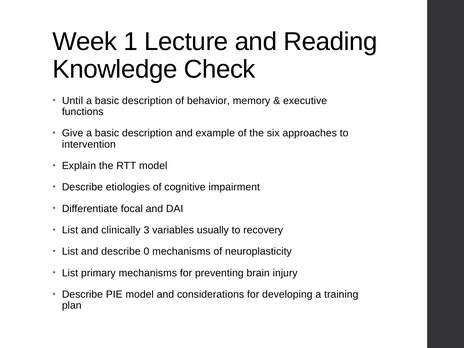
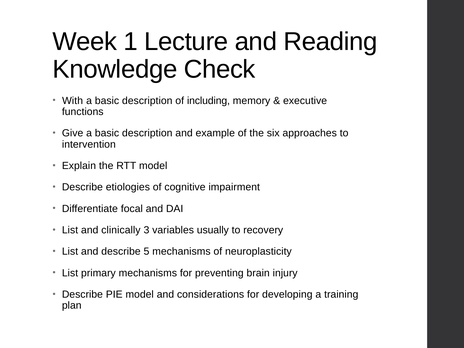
Until: Until -> With
behavior: behavior -> including
0: 0 -> 5
